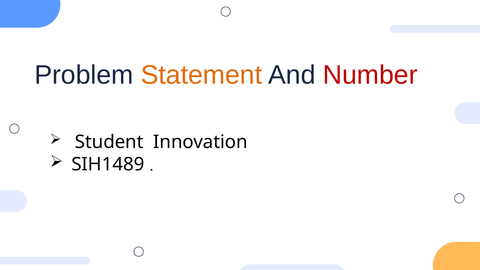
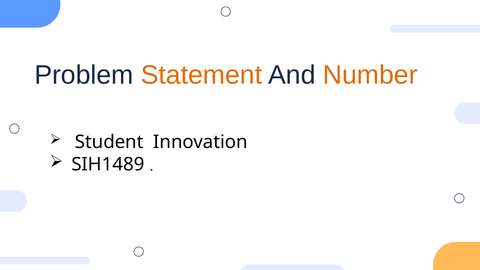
Number colour: red -> orange
